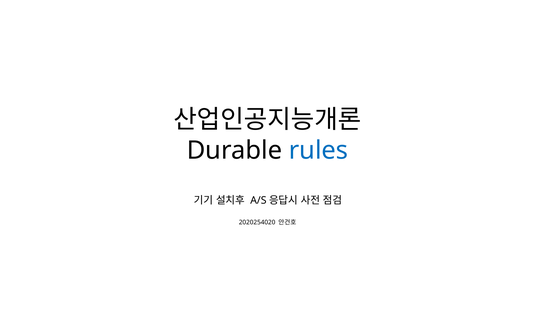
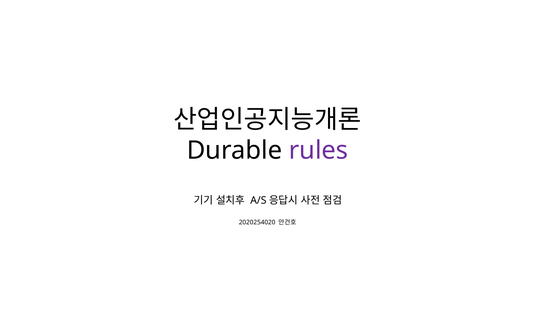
rules colour: blue -> purple
